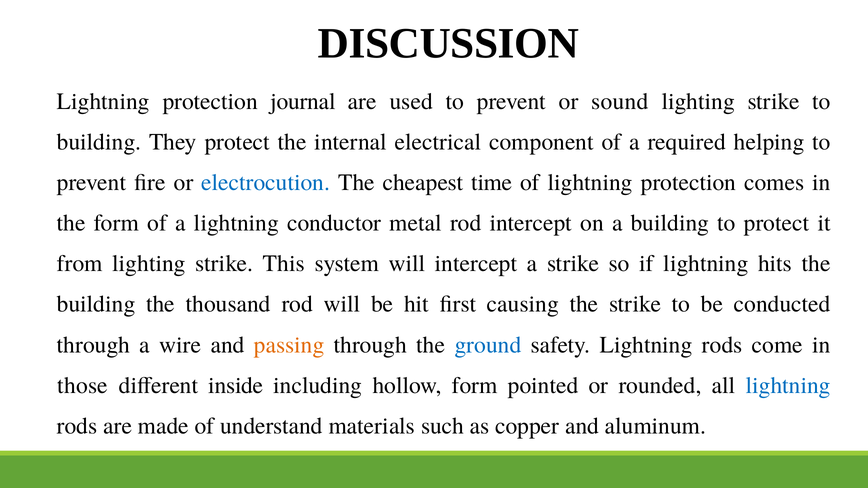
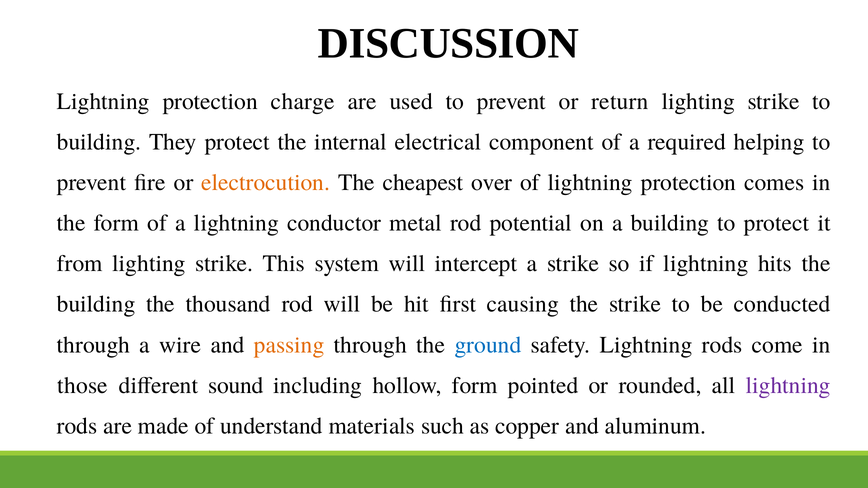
journal: journal -> charge
sound: sound -> return
electrocution colour: blue -> orange
time: time -> over
rod intercept: intercept -> potential
inside: inside -> sound
lightning at (788, 386) colour: blue -> purple
